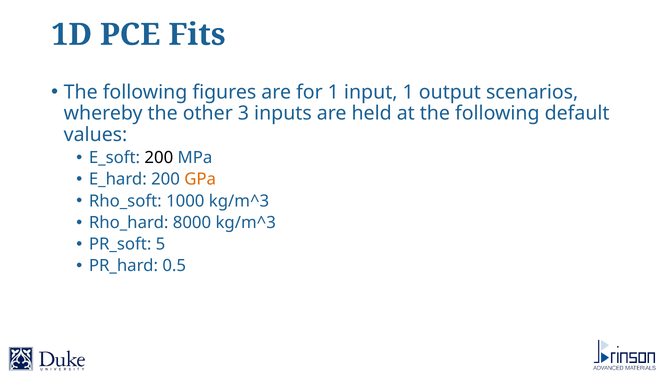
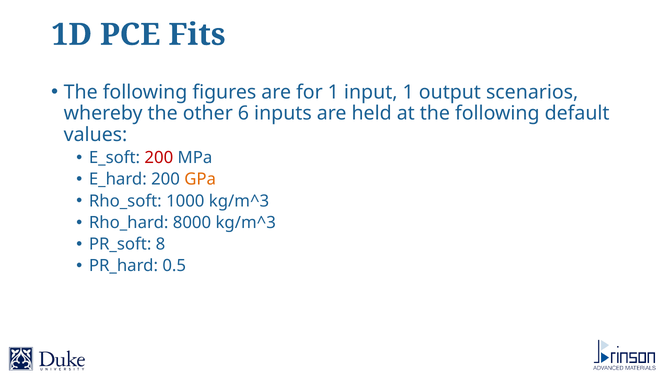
3: 3 -> 6
200 at (159, 158) colour: black -> red
5: 5 -> 8
